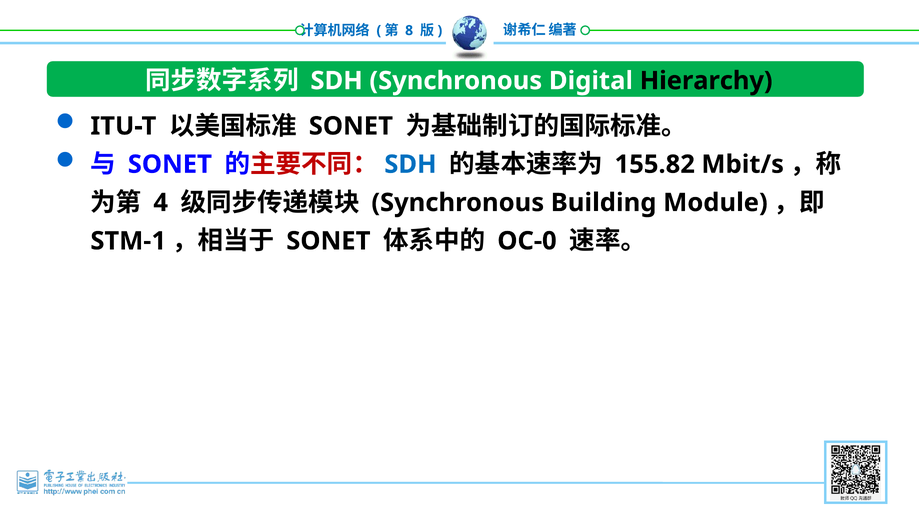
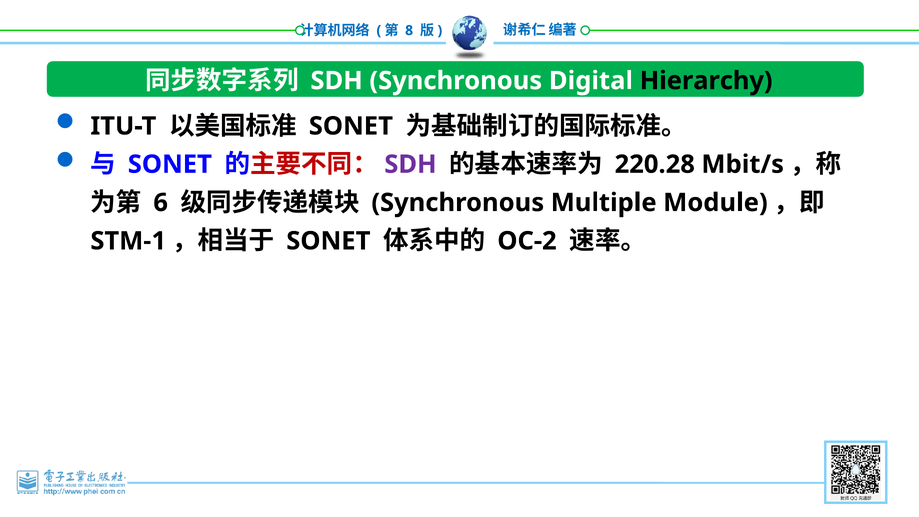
SDH at (410, 164) colour: blue -> purple
155.82: 155.82 -> 220.28
4: 4 -> 6
Building: Building -> Multiple
OC-0: OC-0 -> OC-2
